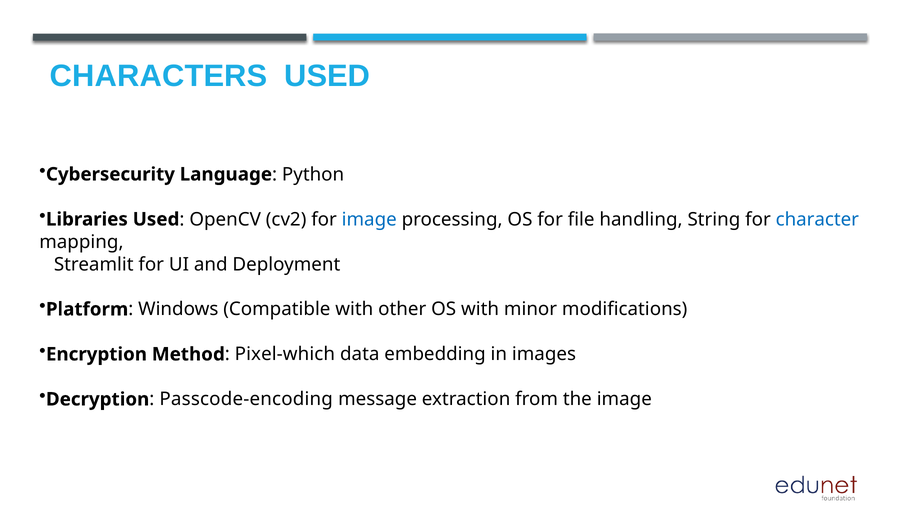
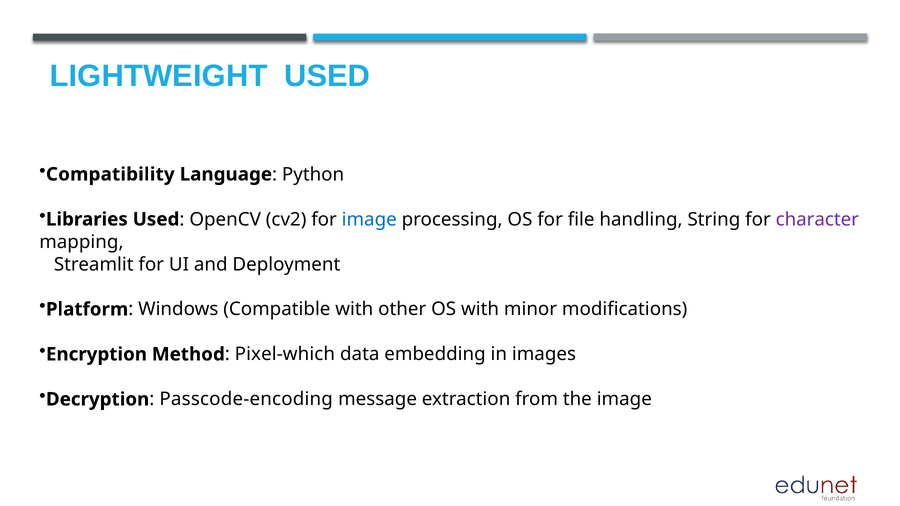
CHARACTERS: CHARACTERS -> LIGHTWEIGHT
Cybersecurity: Cybersecurity -> Compatibility
character colour: blue -> purple
